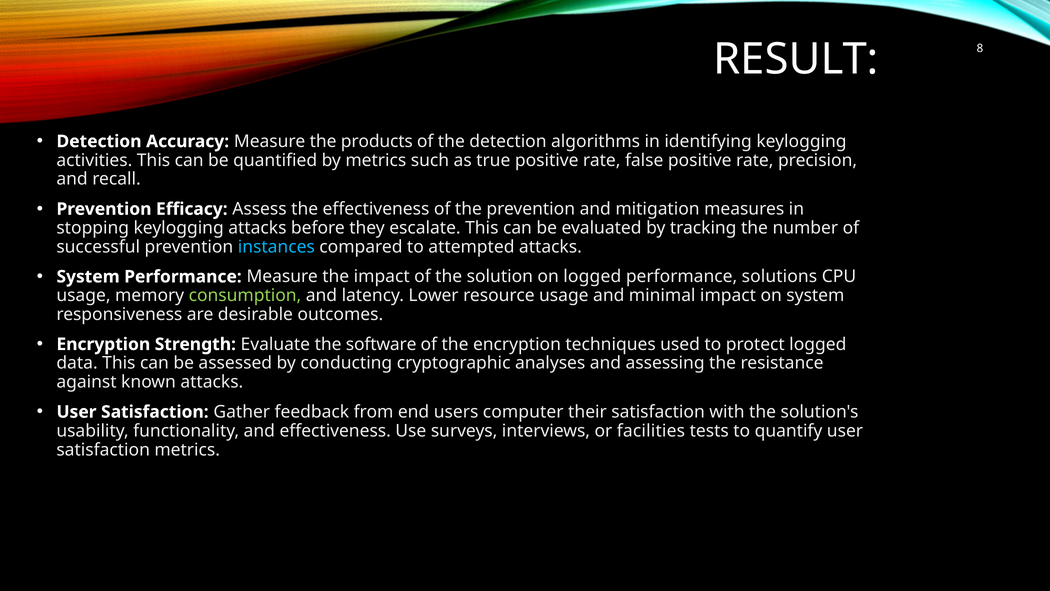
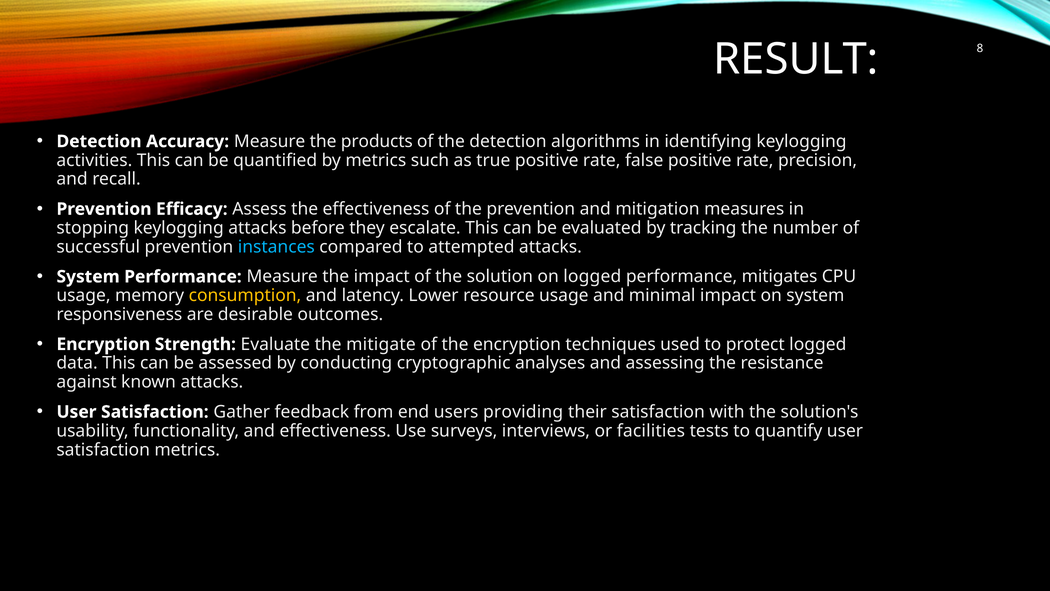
solutions: solutions -> mitigates
consumption colour: light green -> yellow
software: software -> mitigate
computer: computer -> providing
